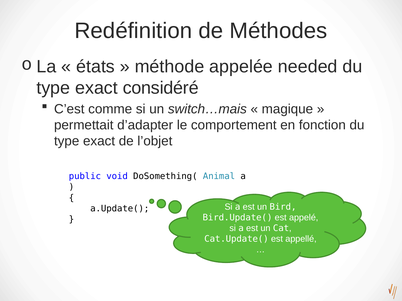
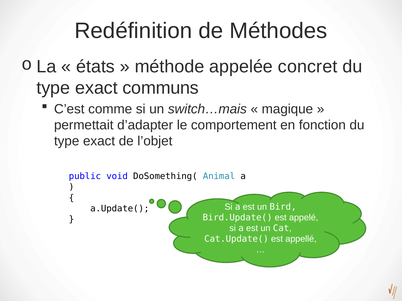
needed: needed -> concret
considéré: considéré -> communs
